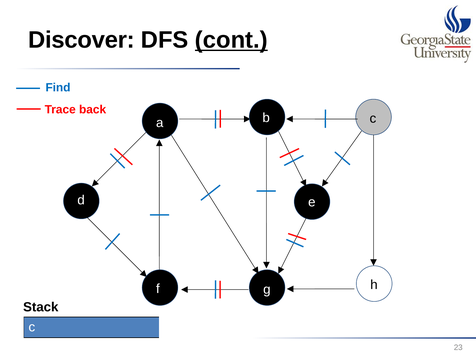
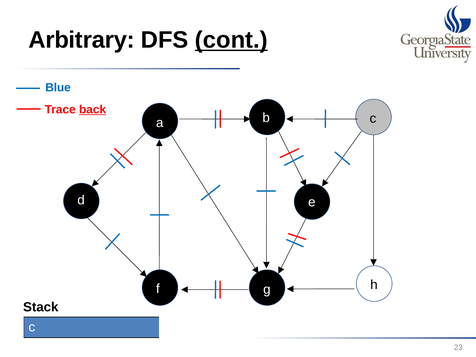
Discover: Discover -> Arbitrary
Find: Find -> Blue
back underline: none -> present
